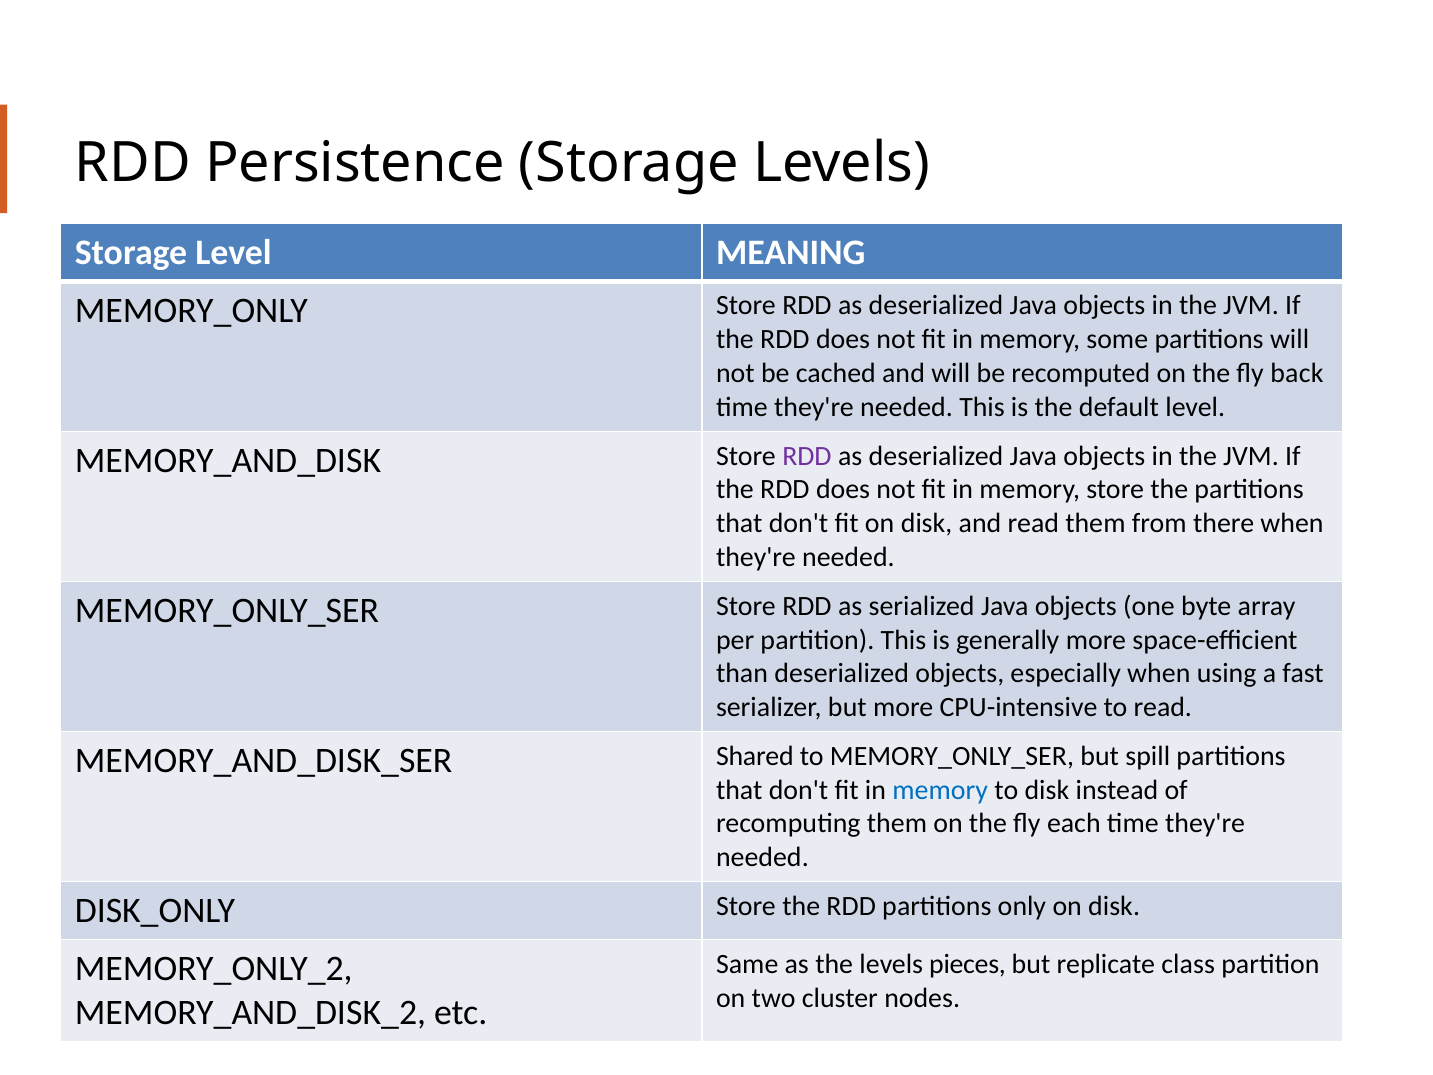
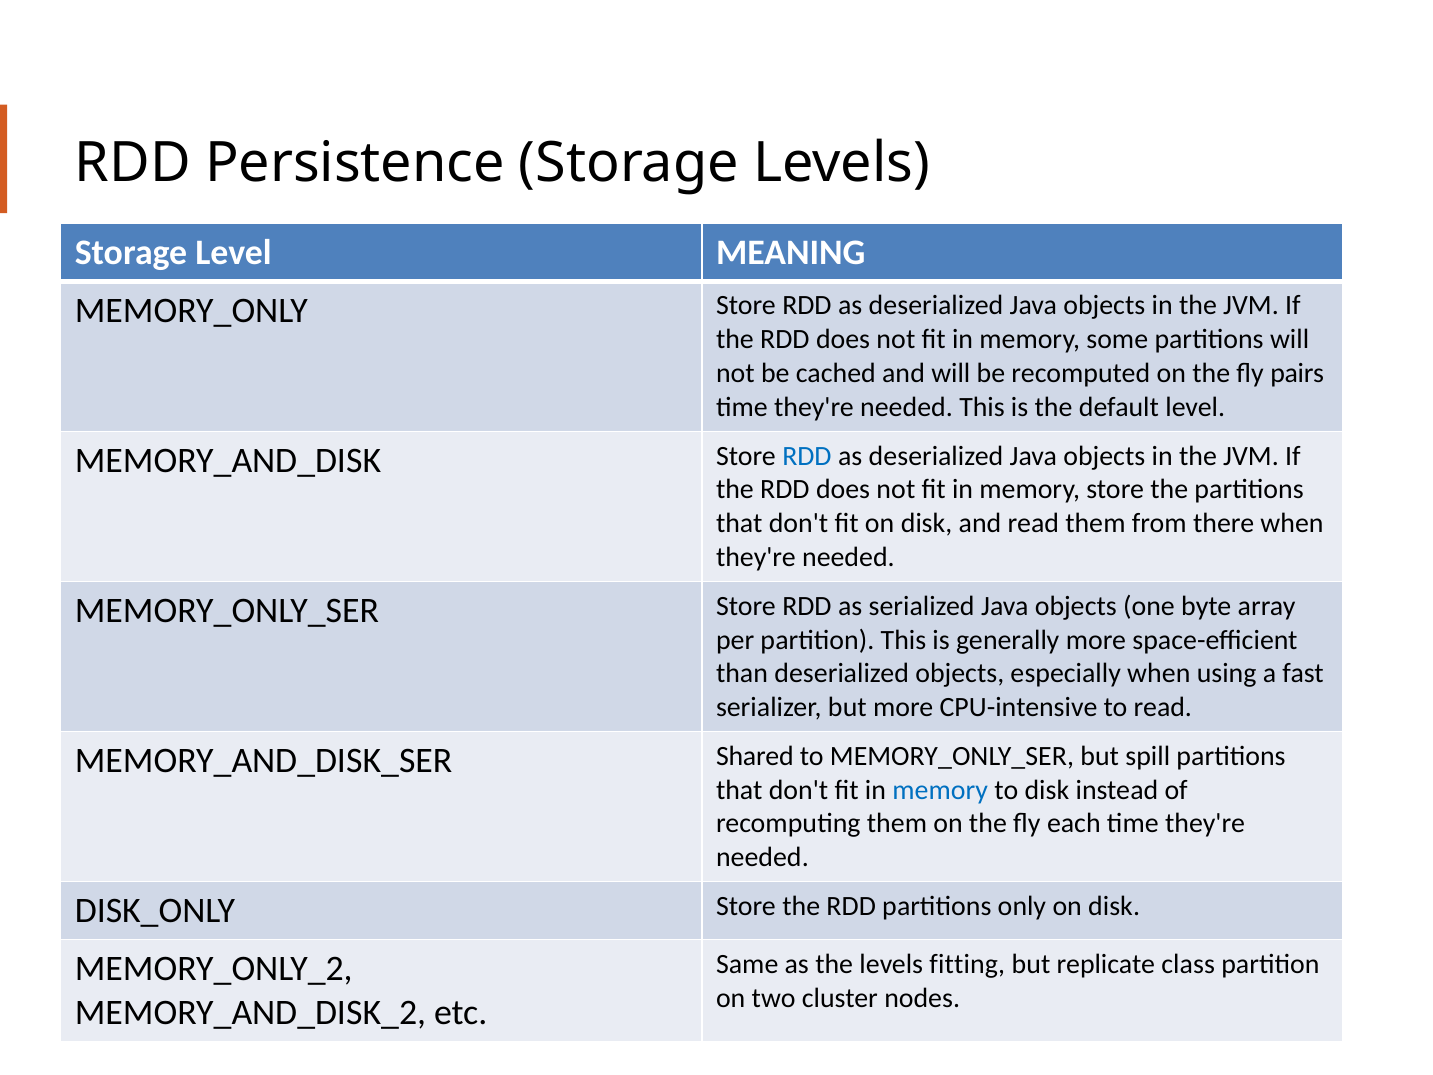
back: back -> pairs
RDD at (807, 456) colour: purple -> blue
pieces: pieces -> fitting
